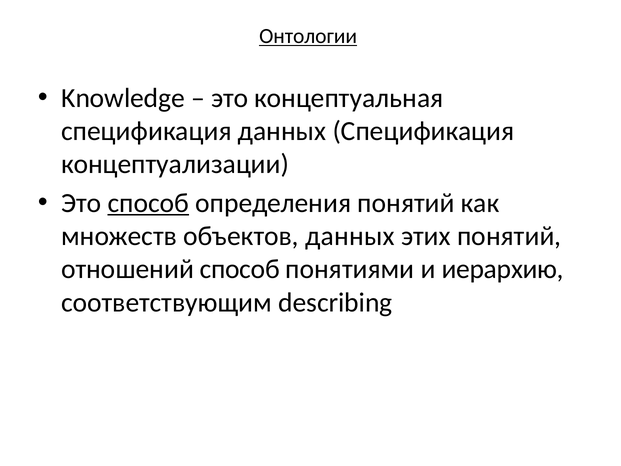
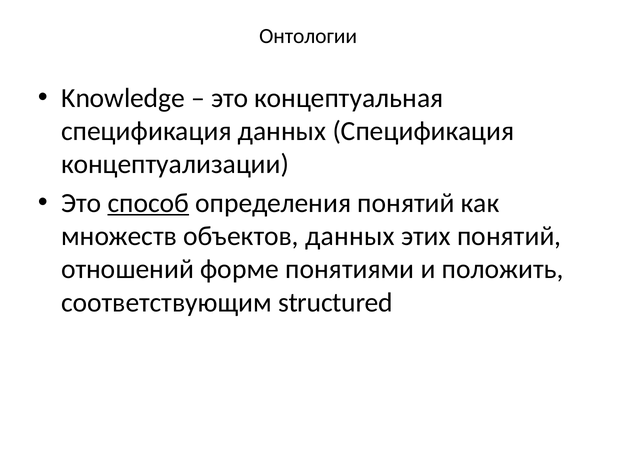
Онтологии underline: present -> none
отношений способ: способ -> форме
иерархию: иерархию -> положить
describing: describing -> structured
